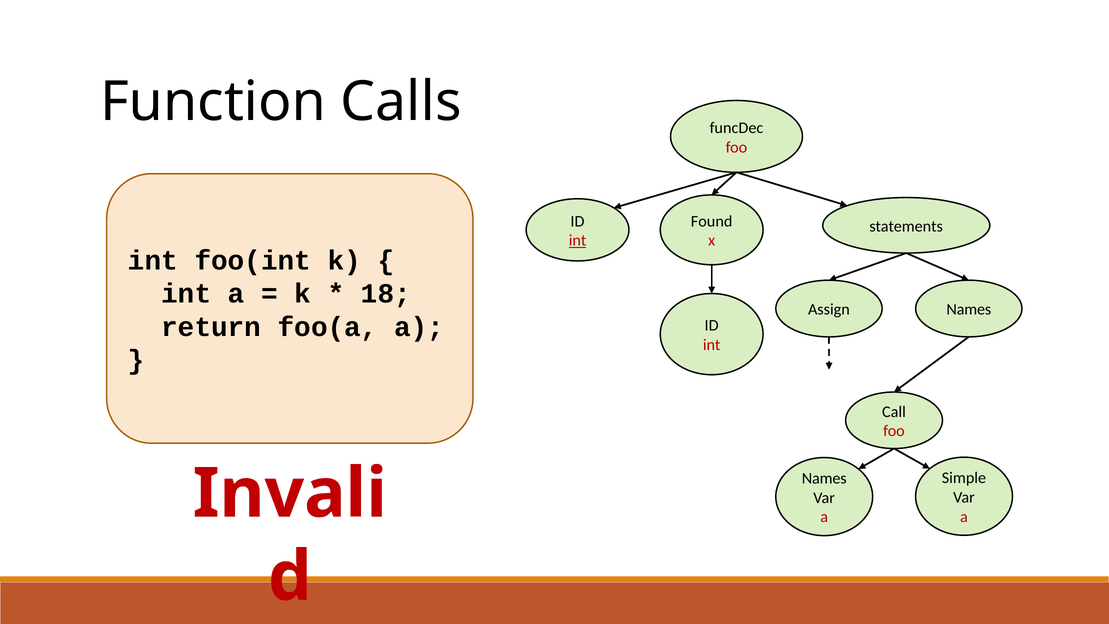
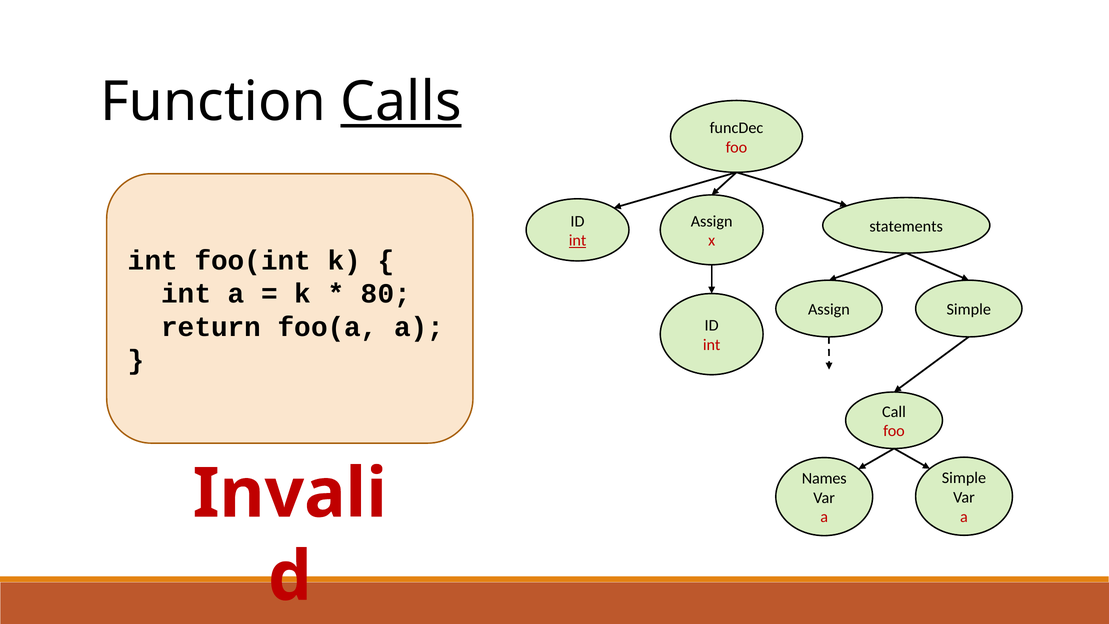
Calls underline: none -> present
Found at (712, 221): Found -> Assign
18: 18 -> 80
Names at (969, 310): Names -> Simple
